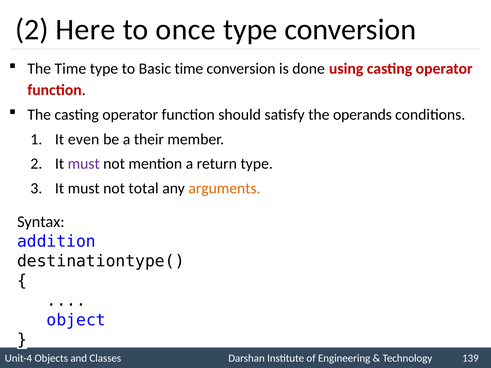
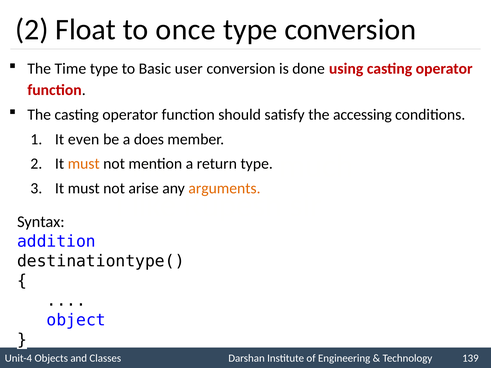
Here: Here -> Float
Basic time: time -> user
operands: operands -> accessing
their: their -> does
must at (84, 164) colour: purple -> orange
total: total -> arise
